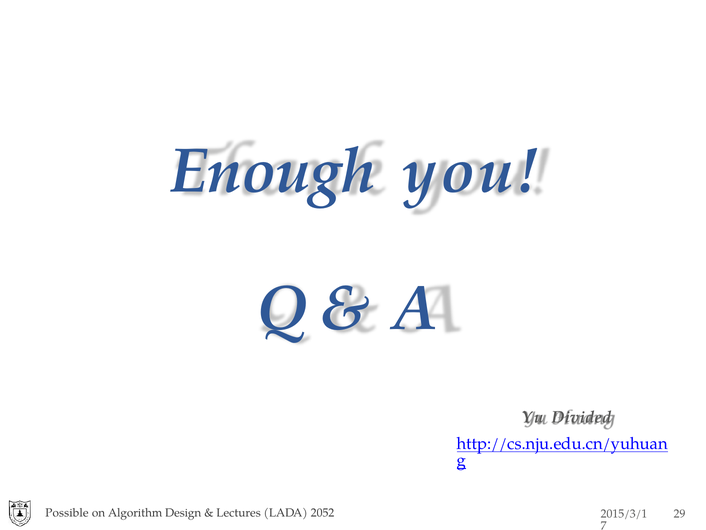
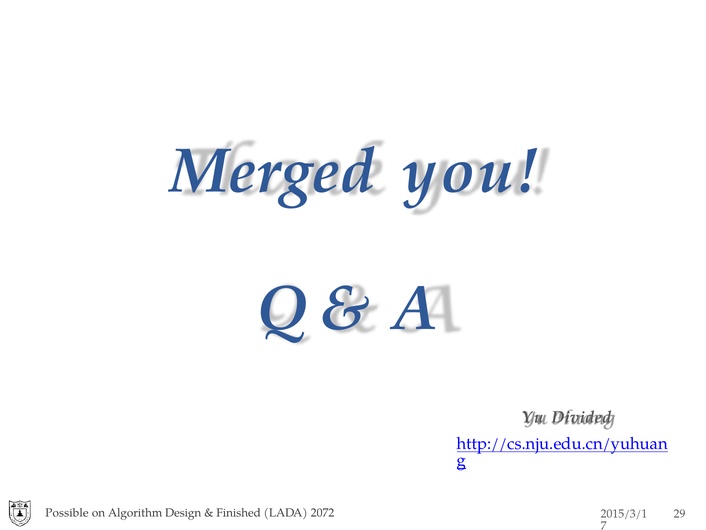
Enough: Enough -> Merged
Lectures: Lectures -> Finished
2052: 2052 -> 2072
